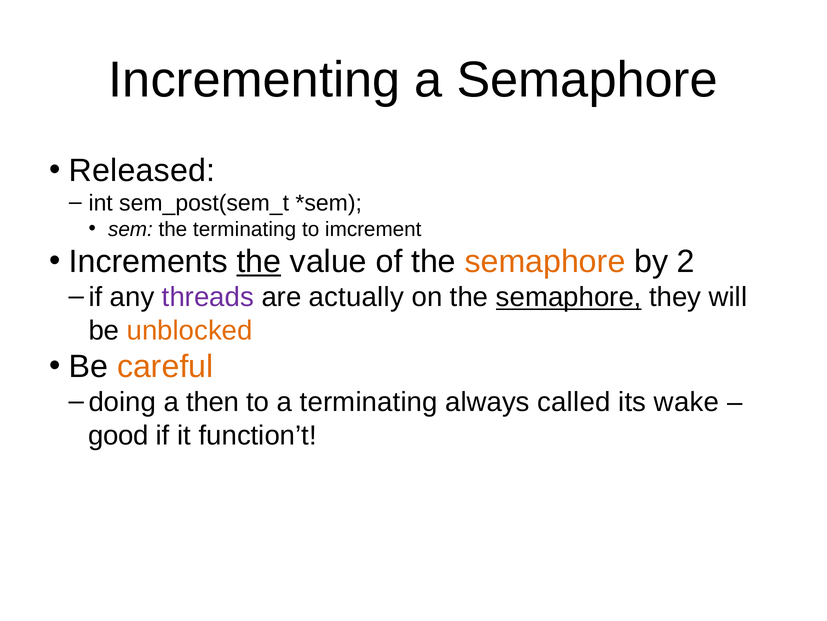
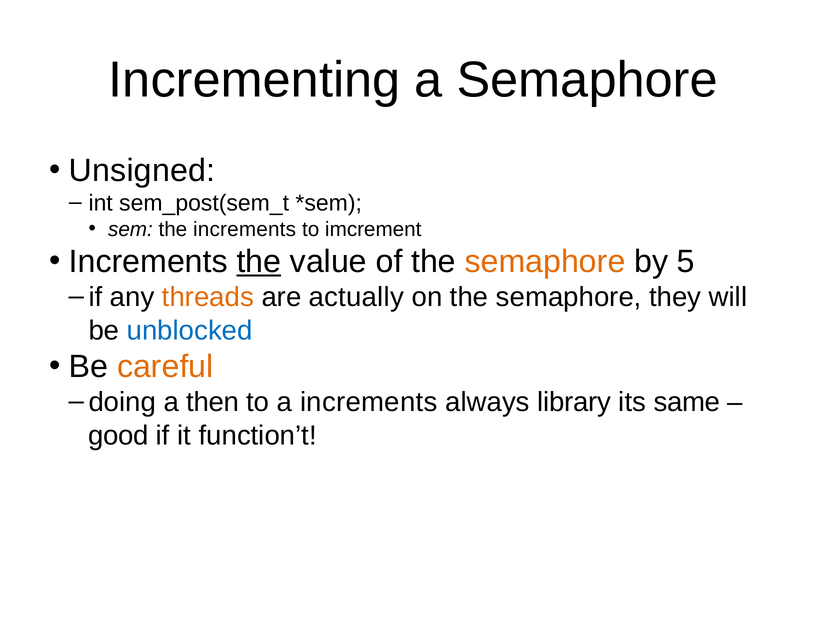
Released: Released -> Unsigned
the terminating: terminating -> increments
2: 2 -> 5
threads colour: purple -> orange
semaphore at (569, 297) underline: present -> none
unblocked colour: orange -> blue
a terminating: terminating -> increments
called: called -> library
wake: wake -> same
